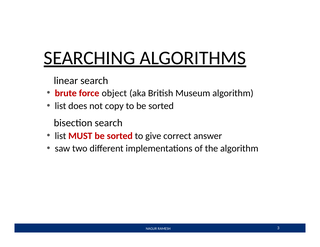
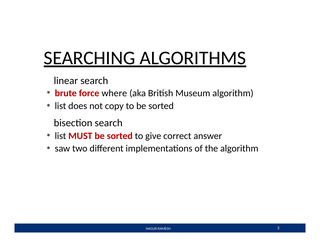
object: object -> where
